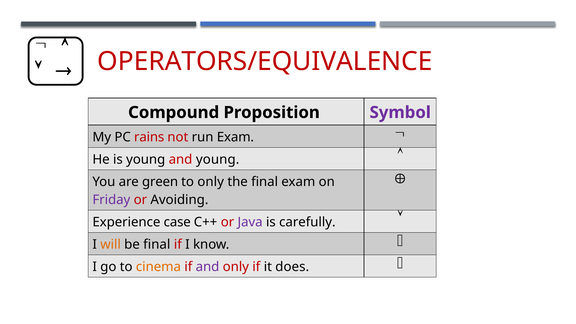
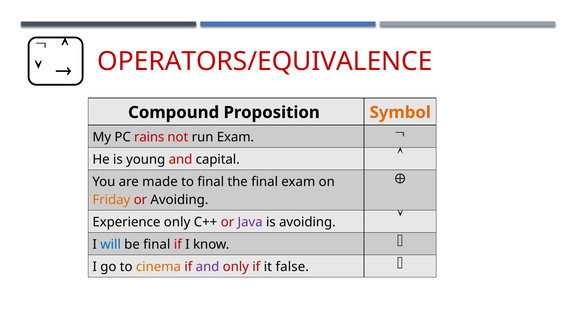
Symbol colour: purple -> orange
and young: young -> capital
green: green -> made
to only: only -> final
Friday colour: purple -> orange
Experience case: case -> only
is carefully: carefully -> avoiding
will colour: orange -> blue
does: does -> false
